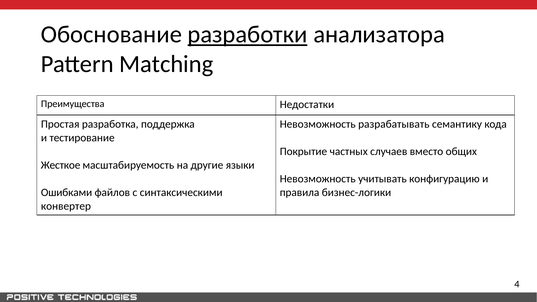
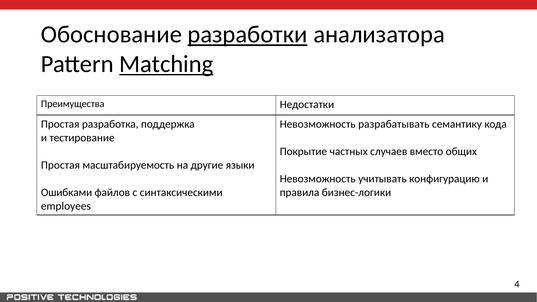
Matching underline: none -> present
Жесткое at (61, 165): Жесткое -> Простая
конвертер: конвертер -> employees
